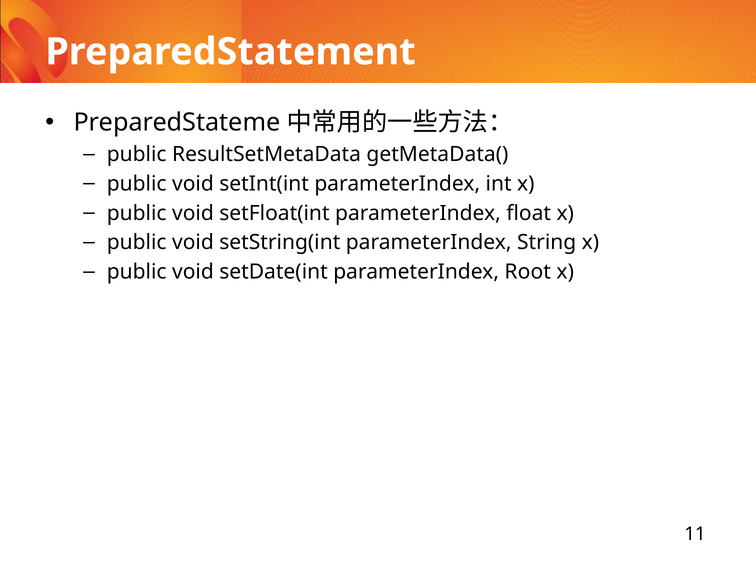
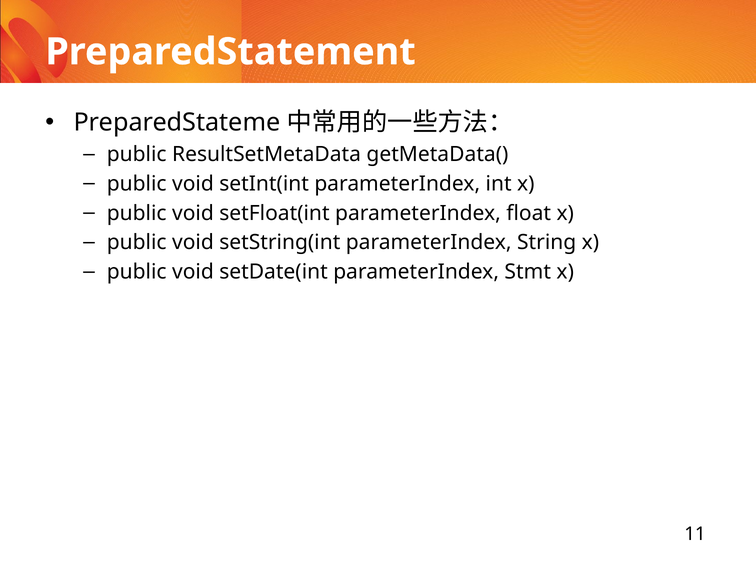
Root: Root -> Stmt
